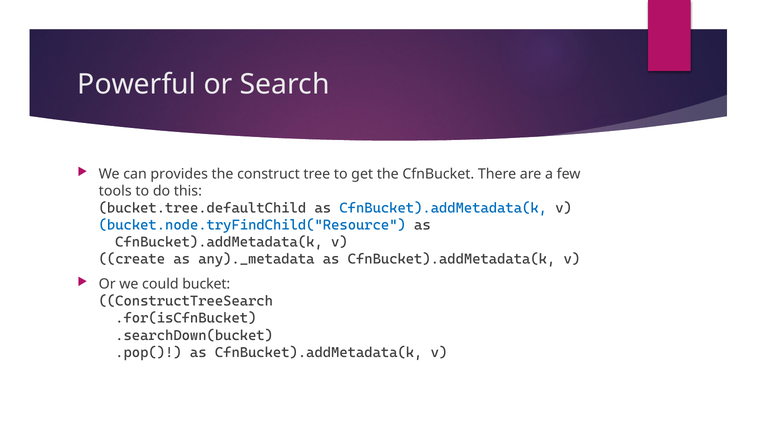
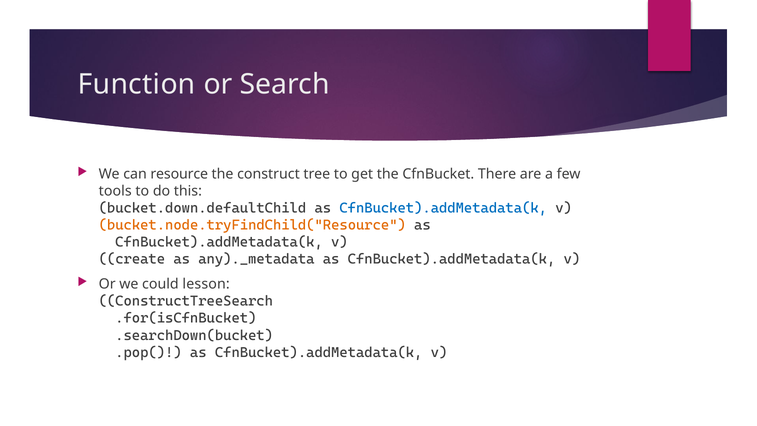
Powerful: Powerful -> Function
provides: provides -> resource
bucket.tree.defaultChild: bucket.tree.defaultChild -> bucket.down.defaultChild
bucket.node.tryFindChild("Resource colour: blue -> orange
bucket: bucket -> lesson
